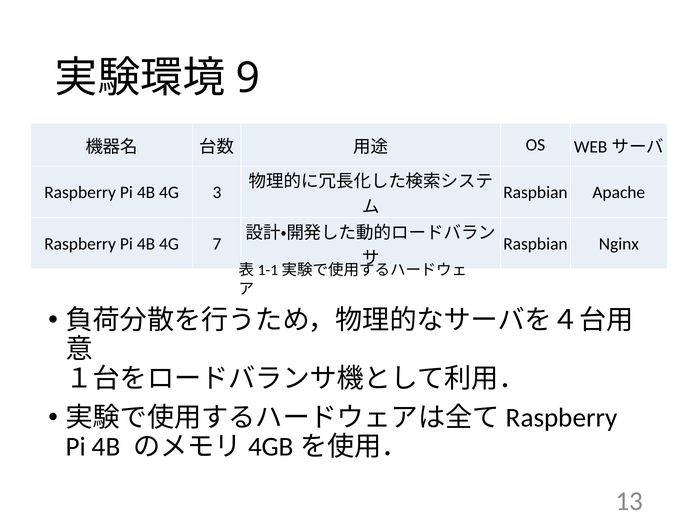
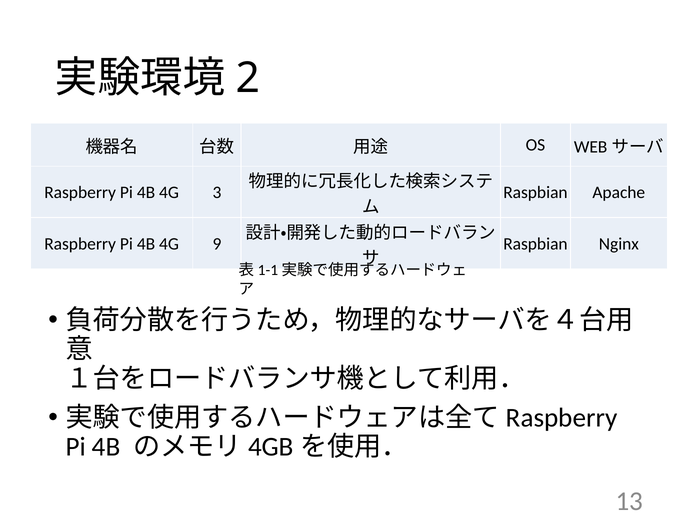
9: 9 -> 2
7: 7 -> 9
